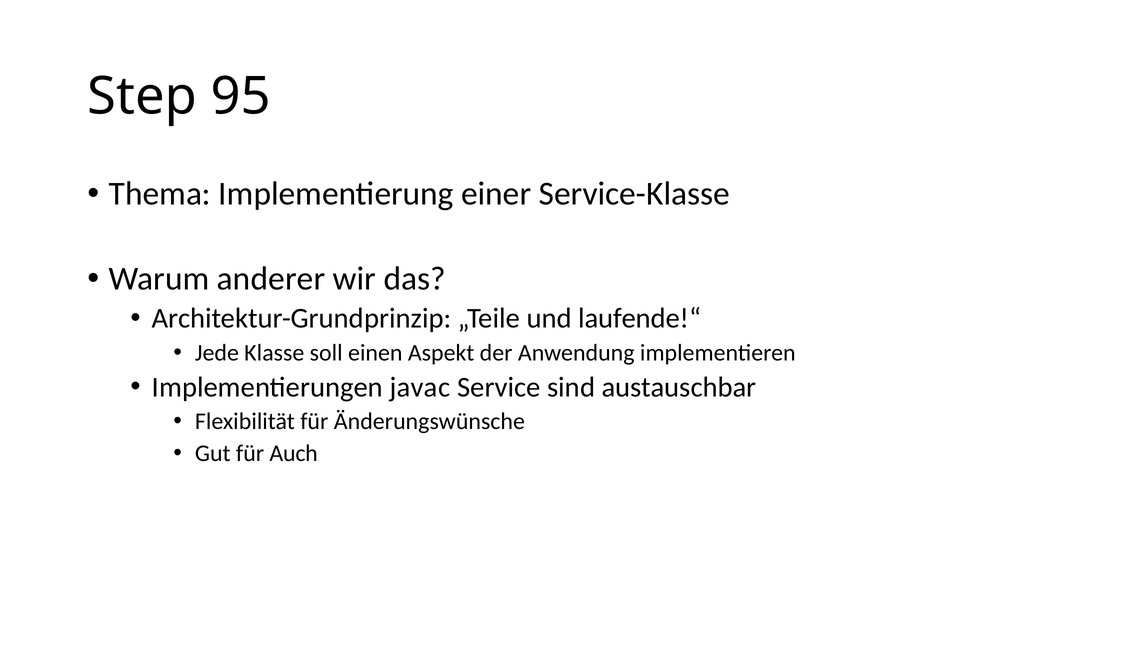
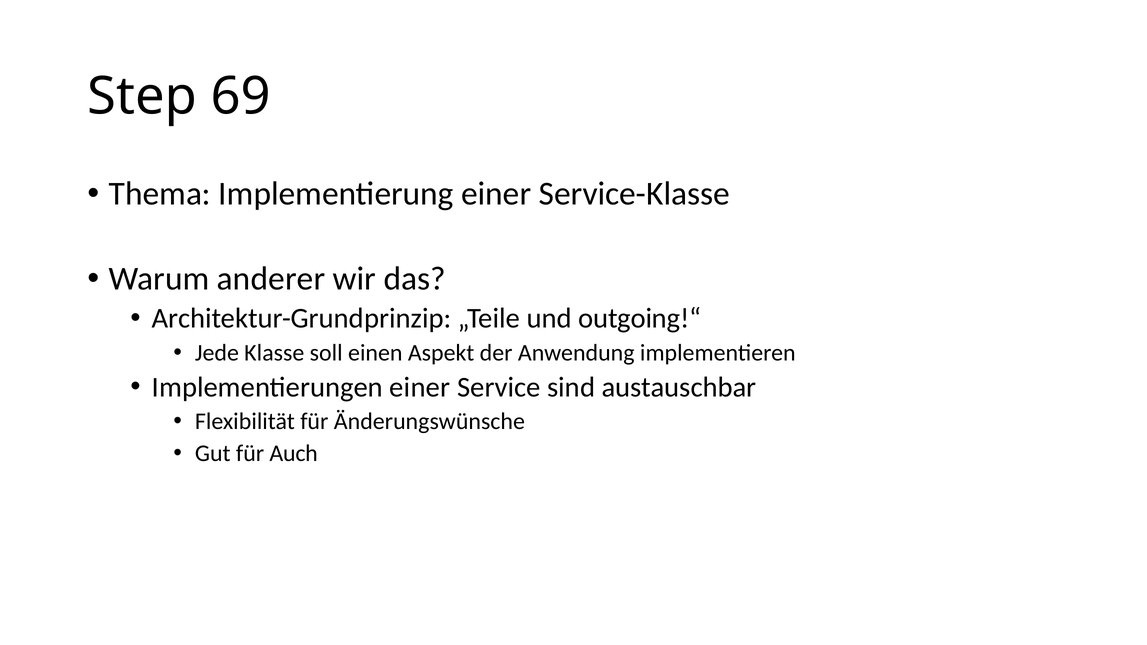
95: 95 -> 69
laufende!“: laufende!“ -> outgoing!“
Implementierungen javac: javac -> einer
